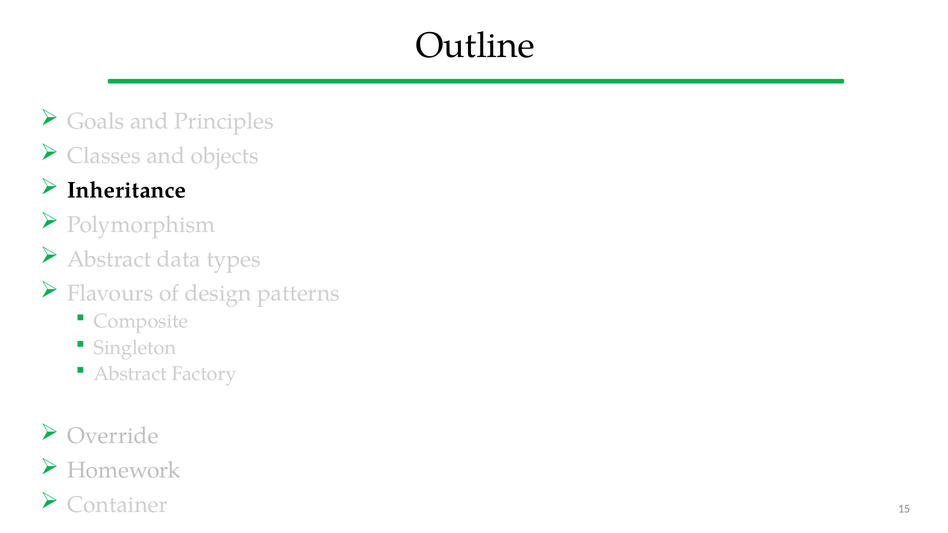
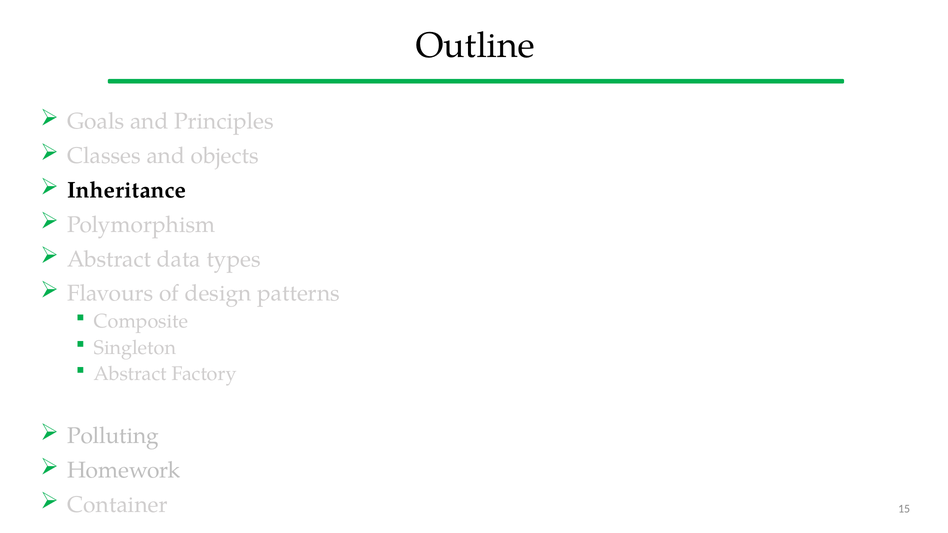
Override: Override -> Polluting
